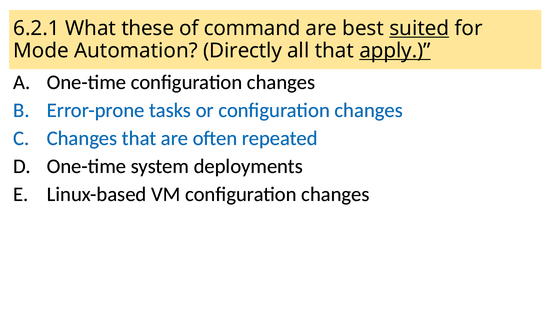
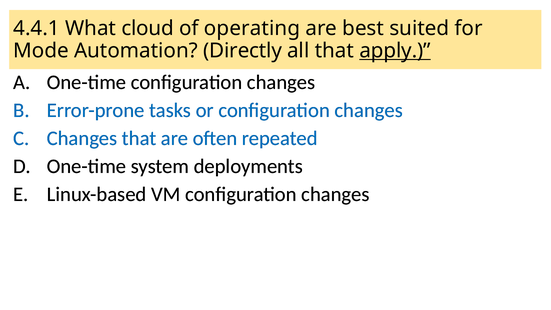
6.2.1: 6.2.1 -> 4.4.1
these: these -> cloud
command: command -> operating
suited underline: present -> none
